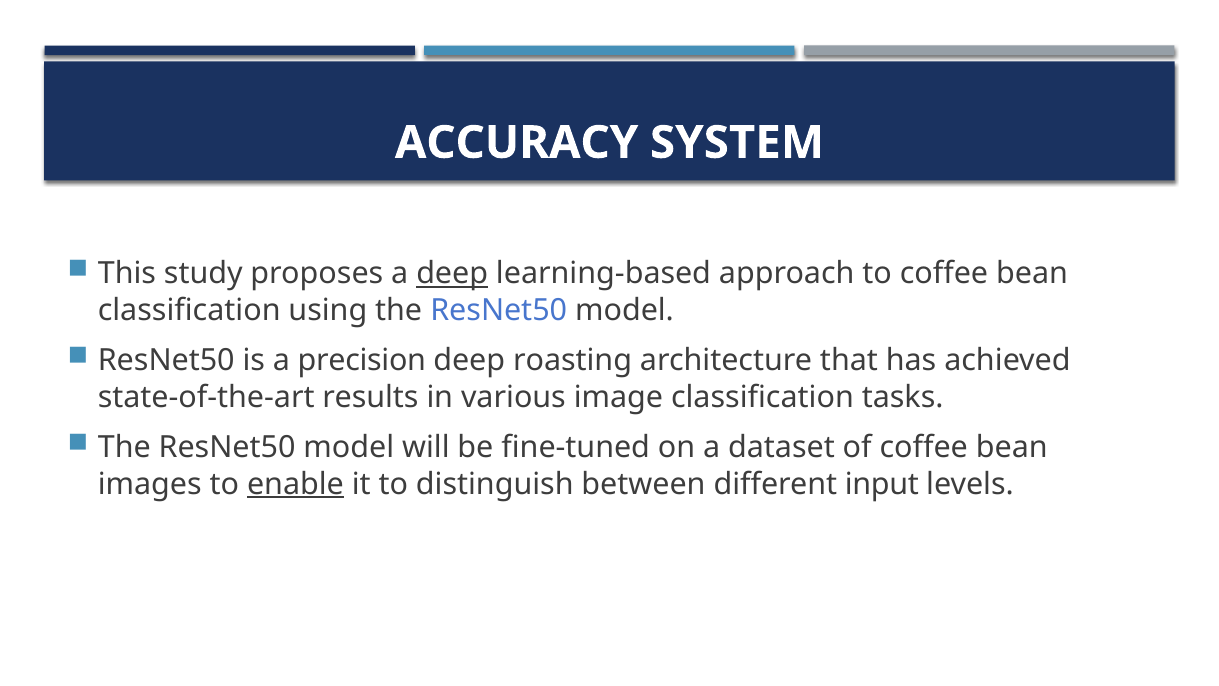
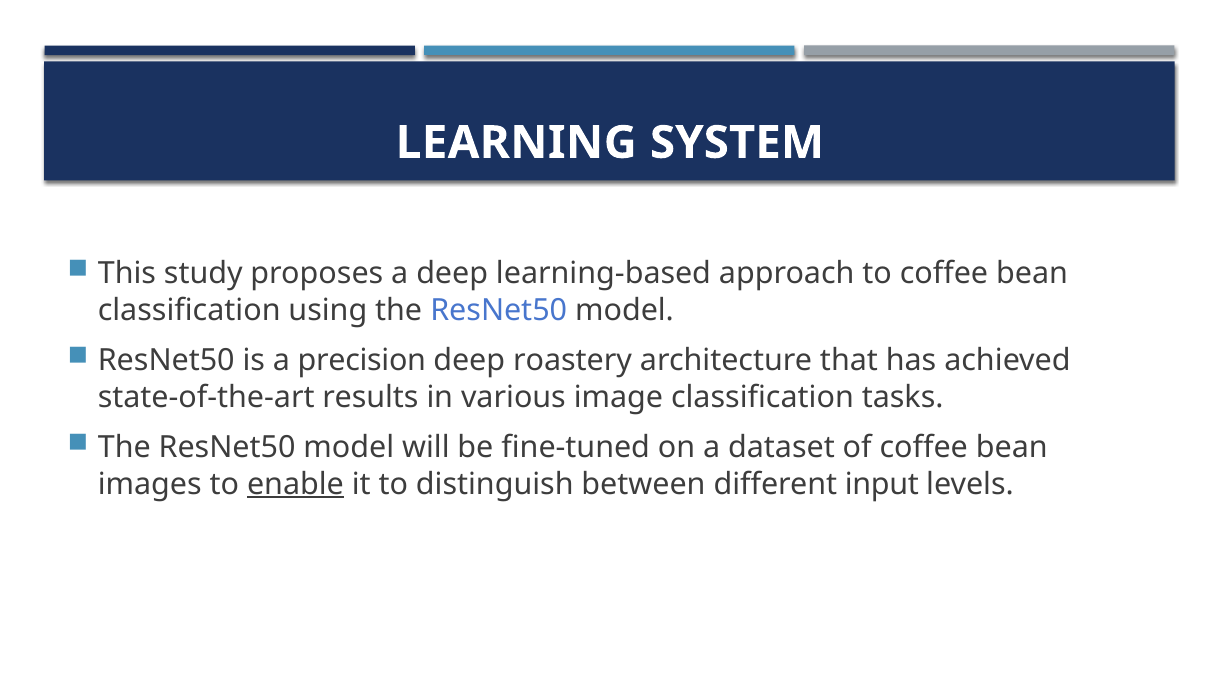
ACCURACY: ACCURACY -> LEARNING
deep at (452, 274) underline: present -> none
roasting: roasting -> roastery
